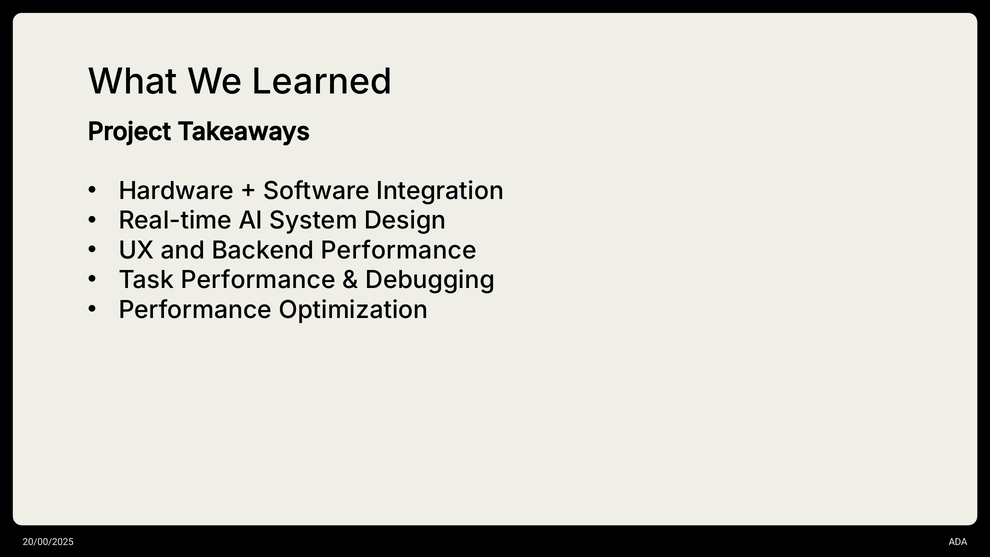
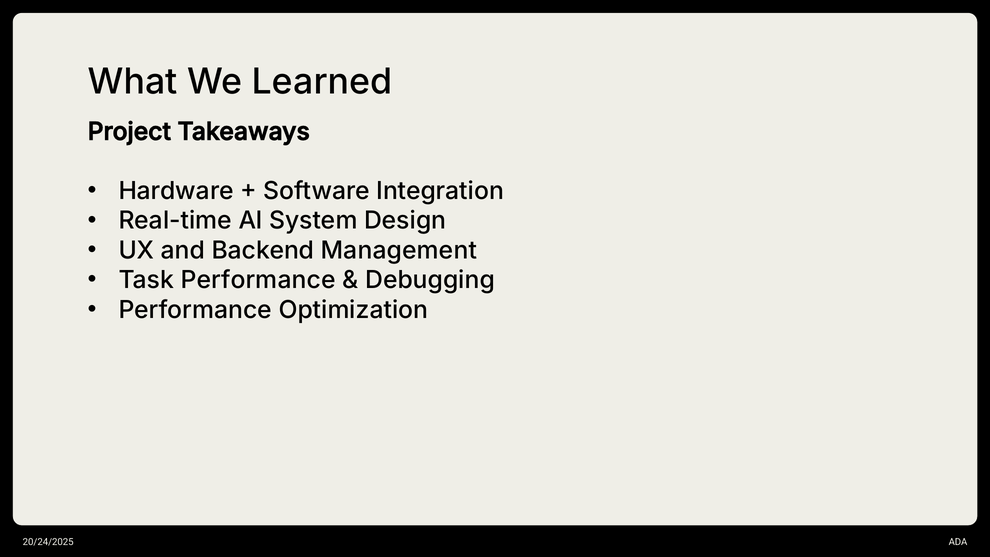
Backend Performance: Performance -> Management
20/00/2025: 20/00/2025 -> 20/24/2025
